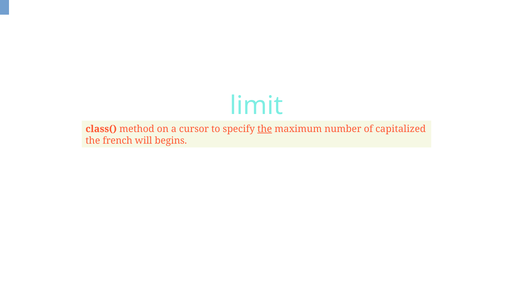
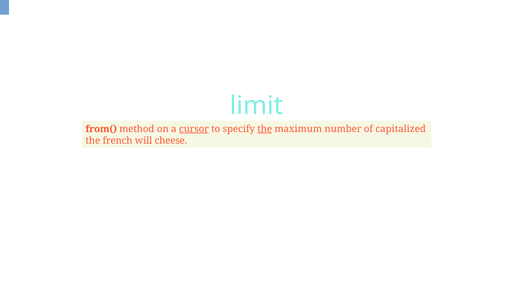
class(: class( -> from(
cursor underline: none -> present
begins: begins -> cheese
